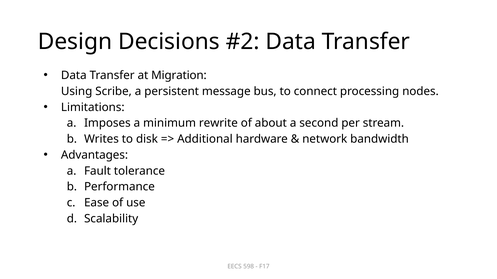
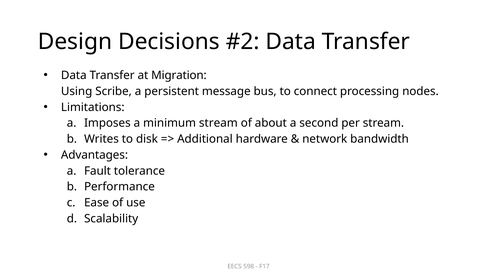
minimum rewrite: rewrite -> stream
